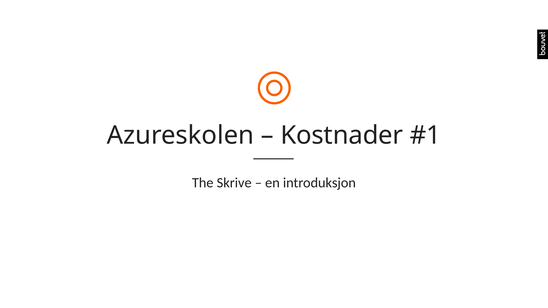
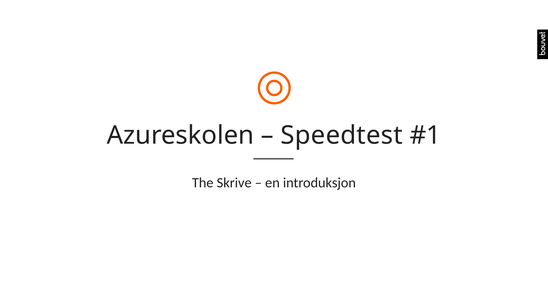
Kostnader: Kostnader -> Speedtest
